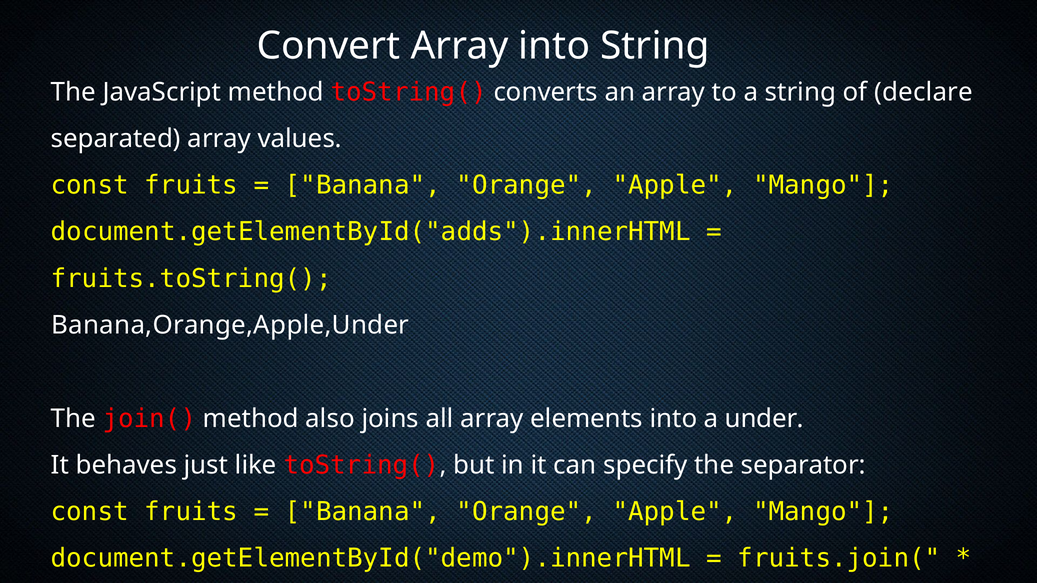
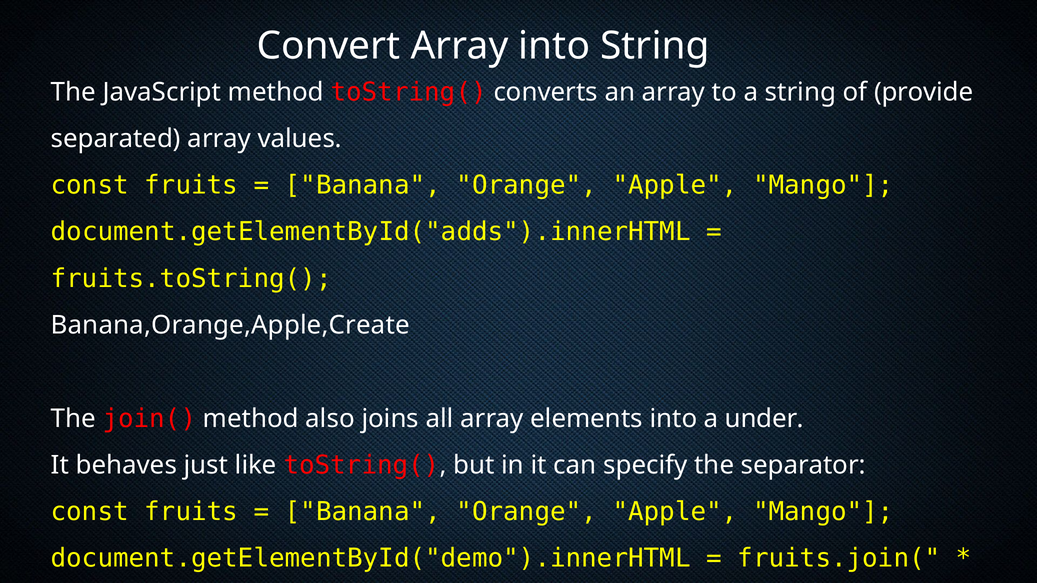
declare: declare -> provide
Banana,Orange,Apple,Under: Banana,Orange,Apple,Under -> Banana,Orange,Apple,Create
